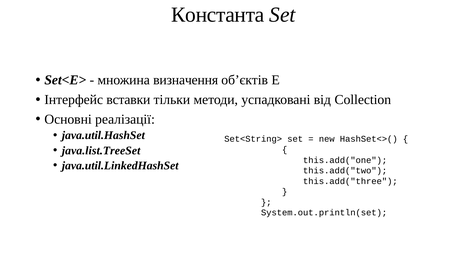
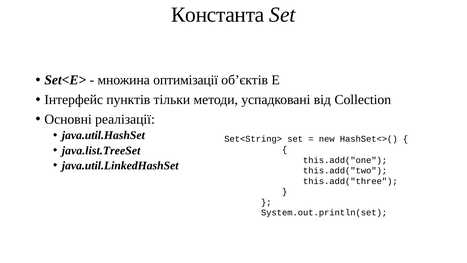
визначення: визначення -> оптимізації
вставки: вставки -> пунктів
